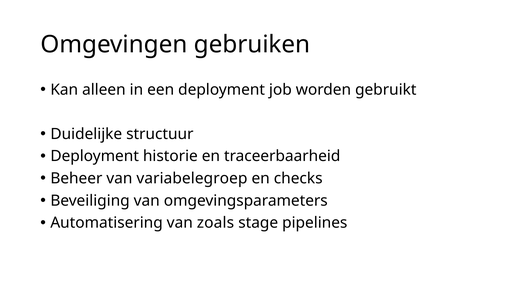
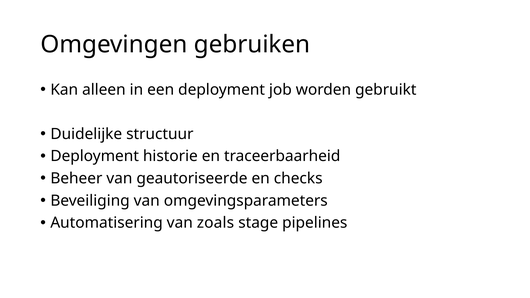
variabelegroep: variabelegroep -> geautoriseerde
